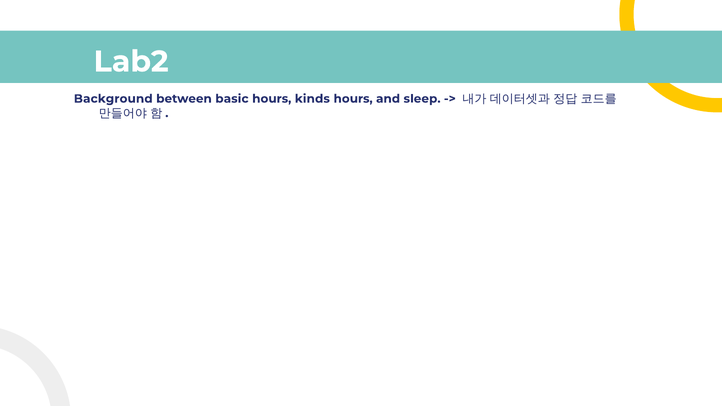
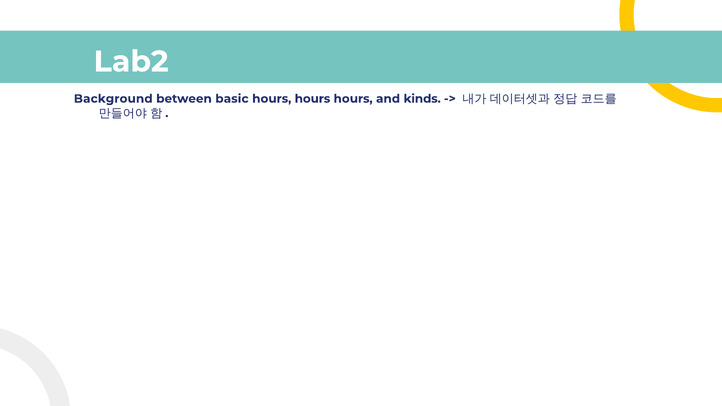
kinds at (312, 99): kinds -> hours
sleep: sleep -> kinds
